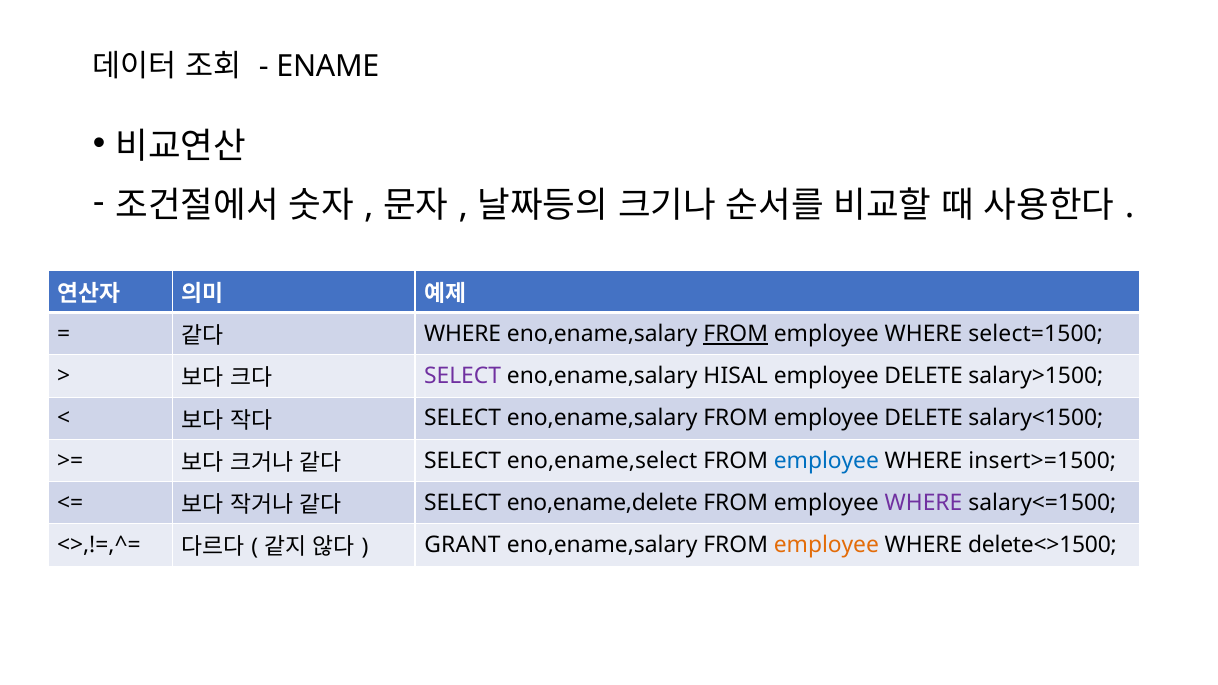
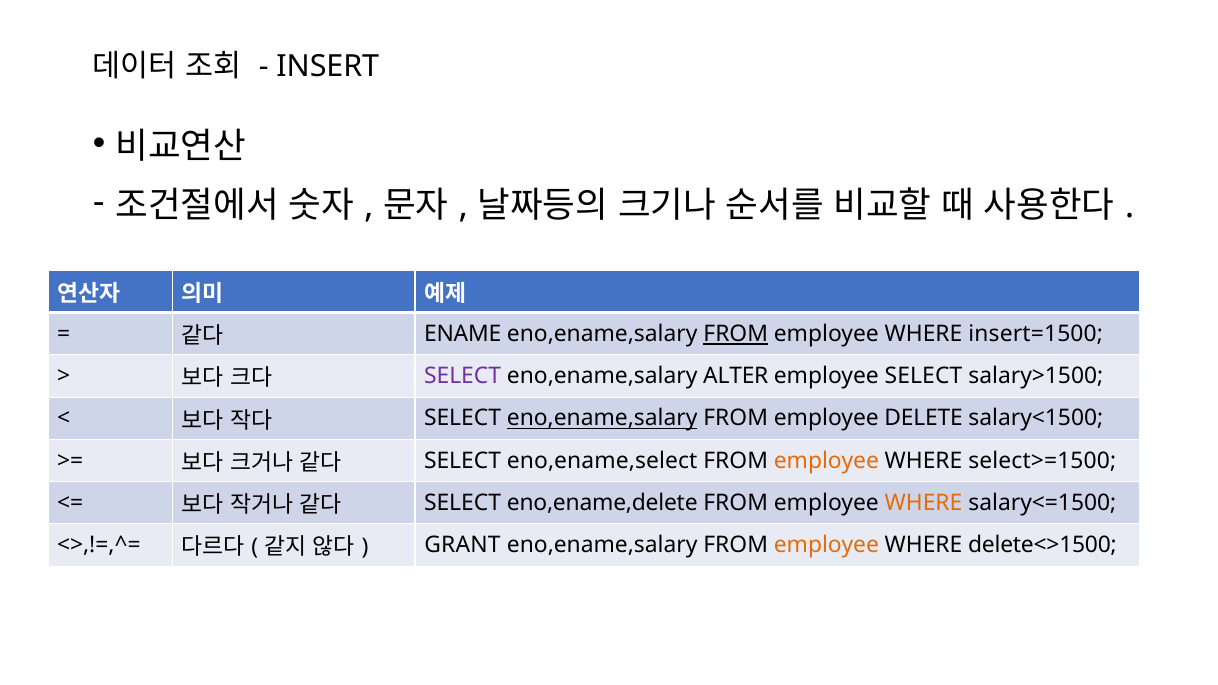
ENAME: ENAME -> INSERT
WHERE at (463, 334): WHERE -> ENAME
select=1500: select=1500 -> insert=1500
HISAL: HISAL -> ALTER
DELETE at (924, 376): DELETE -> SELECT
eno,ename,salary at (602, 419) underline: none -> present
employee at (826, 461) colour: blue -> orange
insert>=1500: insert>=1500 -> select>=1500
WHERE at (924, 503) colour: purple -> orange
